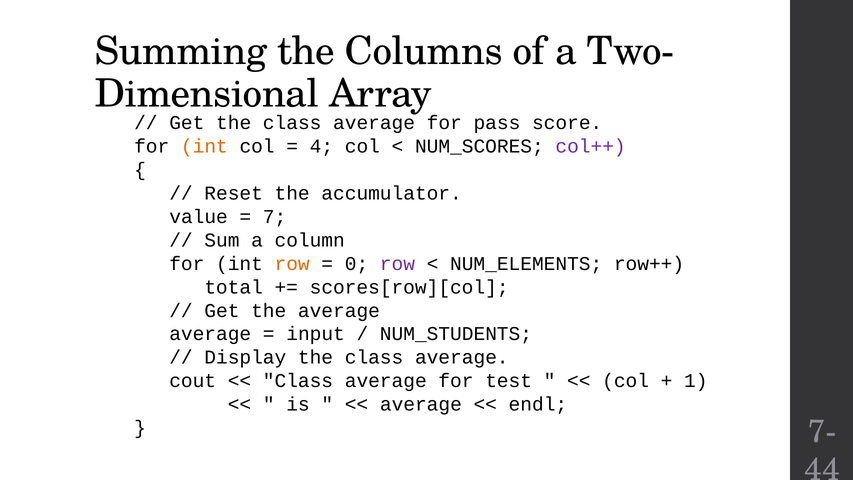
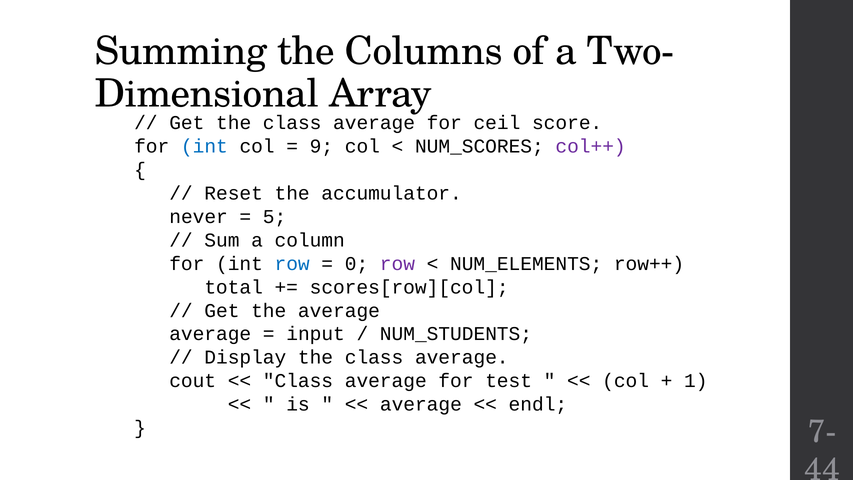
pass: pass -> ceil
int at (204, 146) colour: orange -> blue
4: 4 -> 9
value: value -> never
7: 7 -> 5
row at (292, 264) colour: orange -> blue
